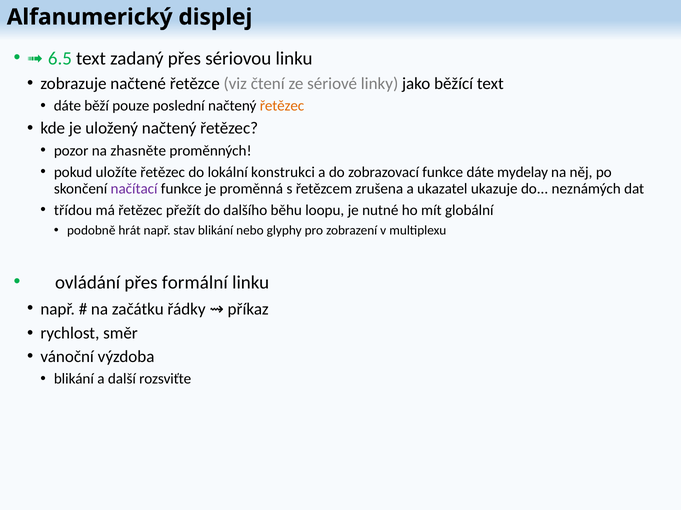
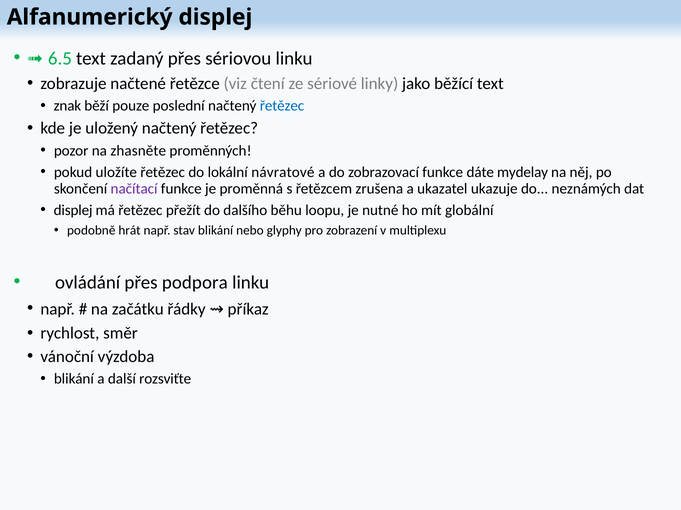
dáte at (67, 106): dáte -> znak
řetězec at (282, 106) colour: orange -> blue
konstrukci: konstrukci -> návratové
třídou at (73, 210): třídou -> displej
formální: formální -> podpora
